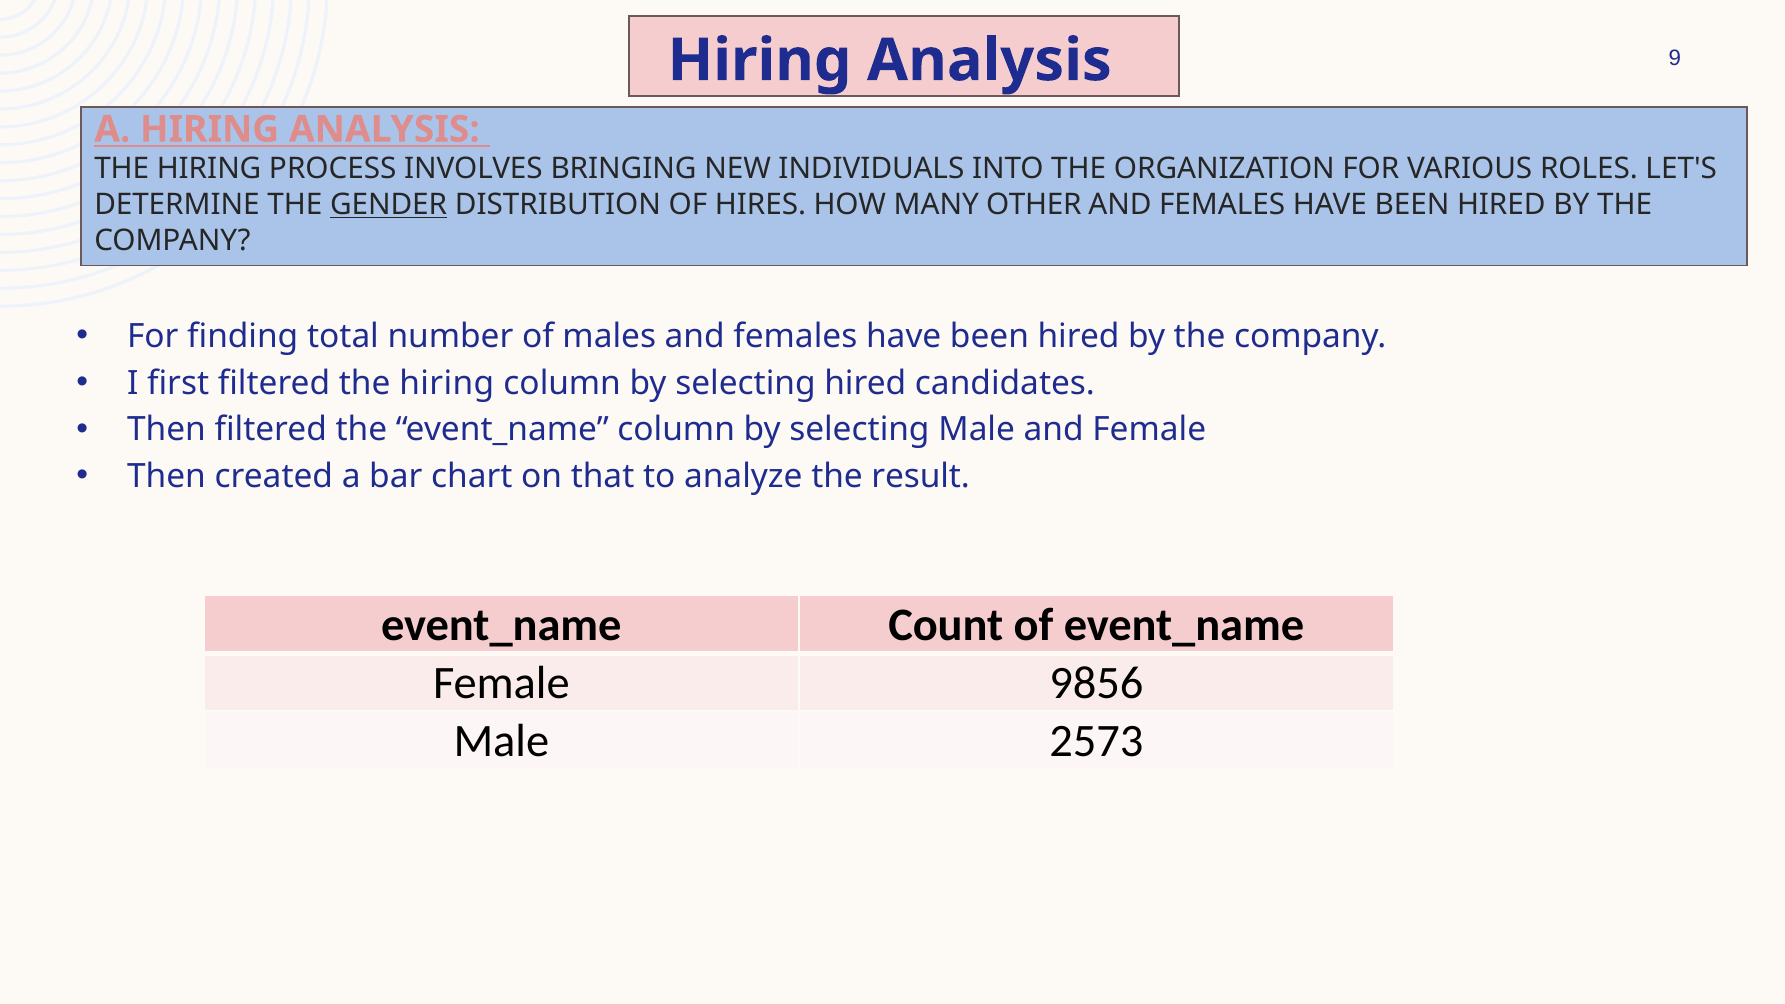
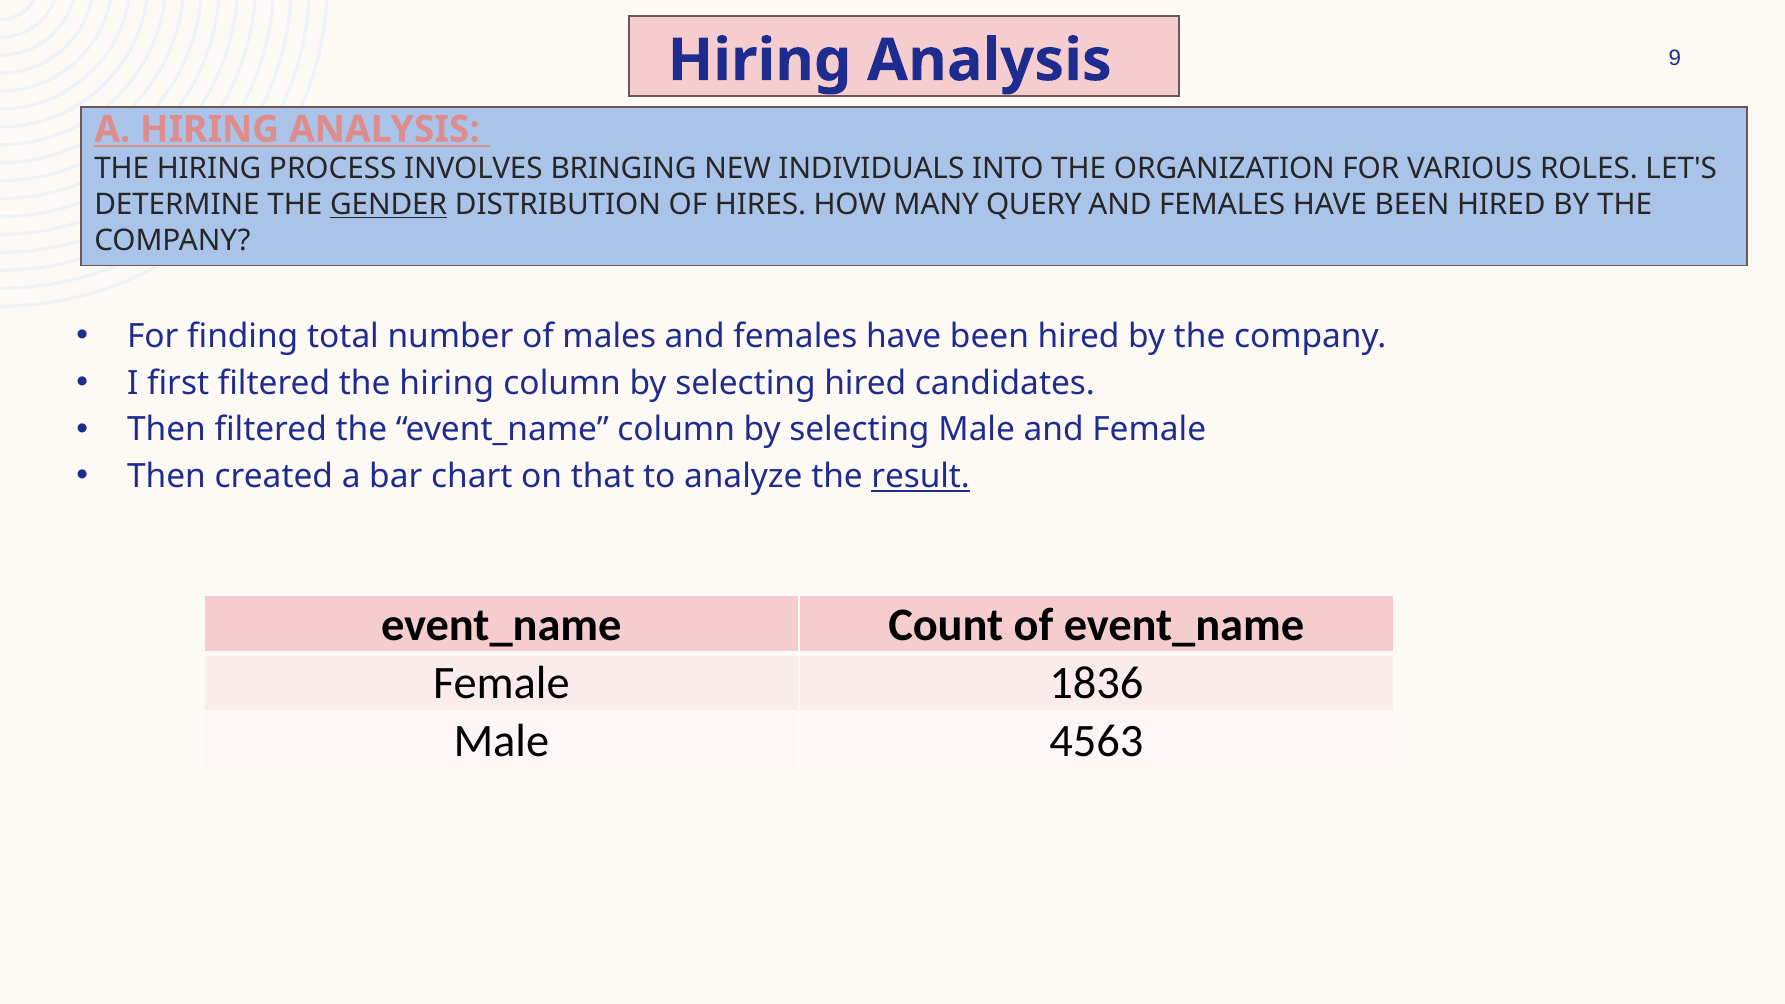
OTHER: OTHER -> QUERY
result underline: none -> present
9856: 9856 -> 1836
2573: 2573 -> 4563
